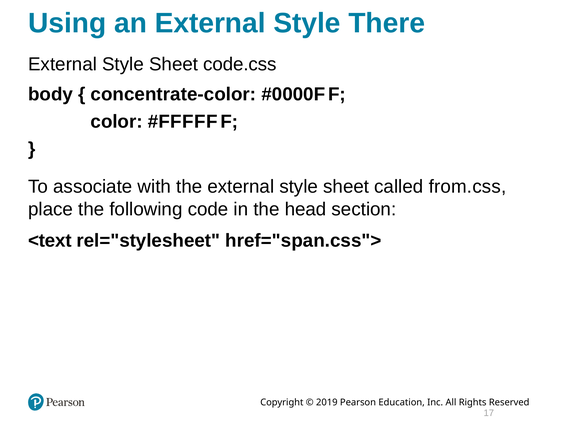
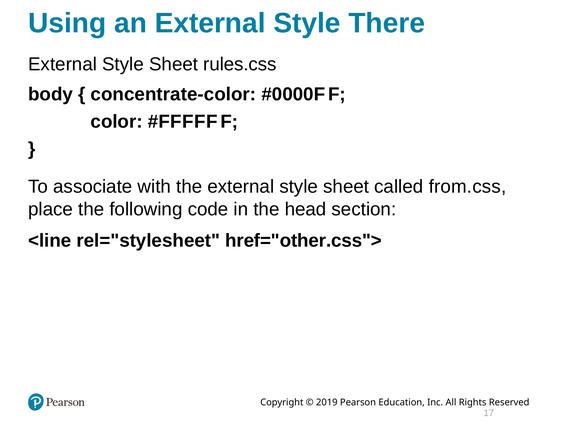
code.css: code.css -> rules.css
<text: <text -> <line
href="span.css">: href="span.css"> -> href="other.css">
